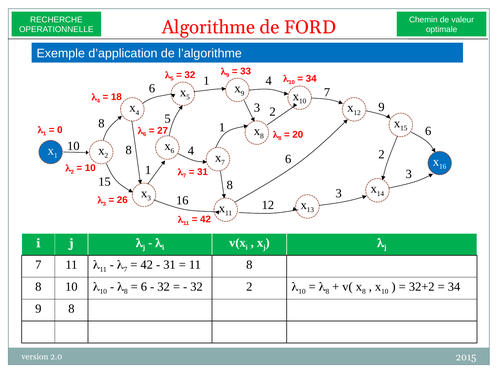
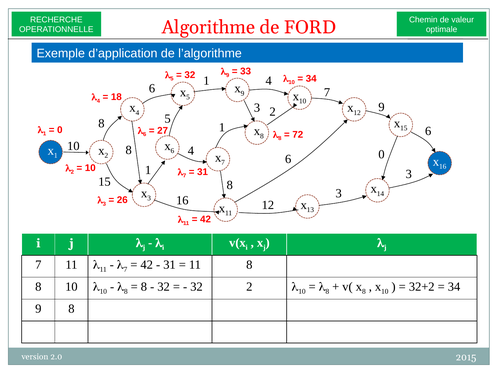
20: 20 -> 72
6 2: 2 -> 0
6 at (144, 287): 6 -> 8
